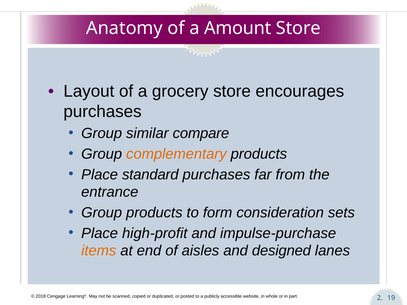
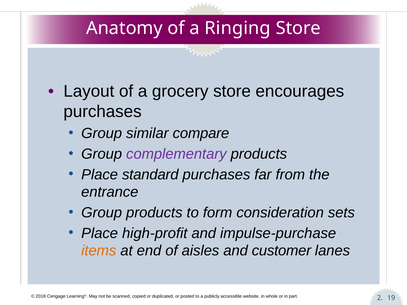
Amount: Amount -> Ringing
complementary colour: orange -> purple
designed: designed -> customer
